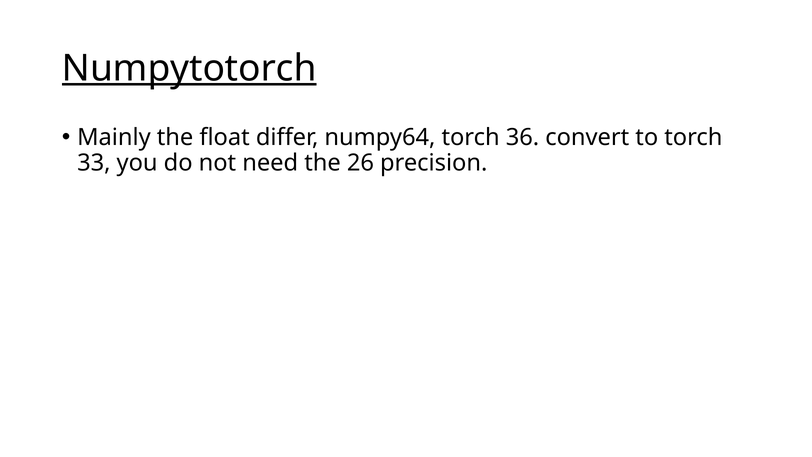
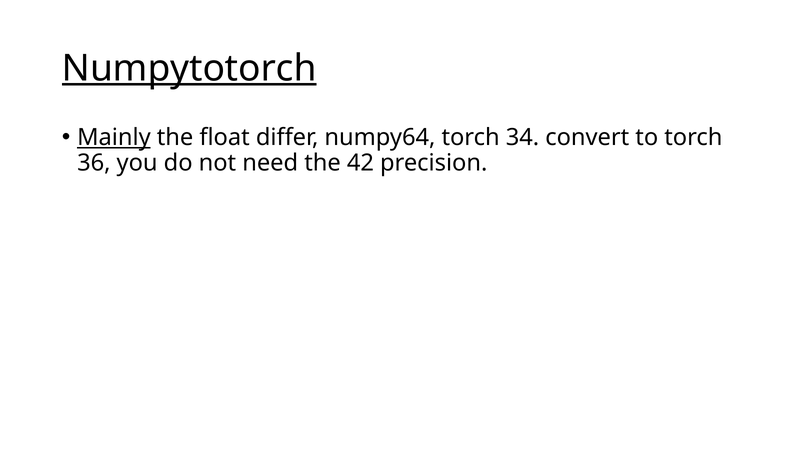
Mainly underline: none -> present
36: 36 -> 34
33: 33 -> 36
26: 26 -> 42
